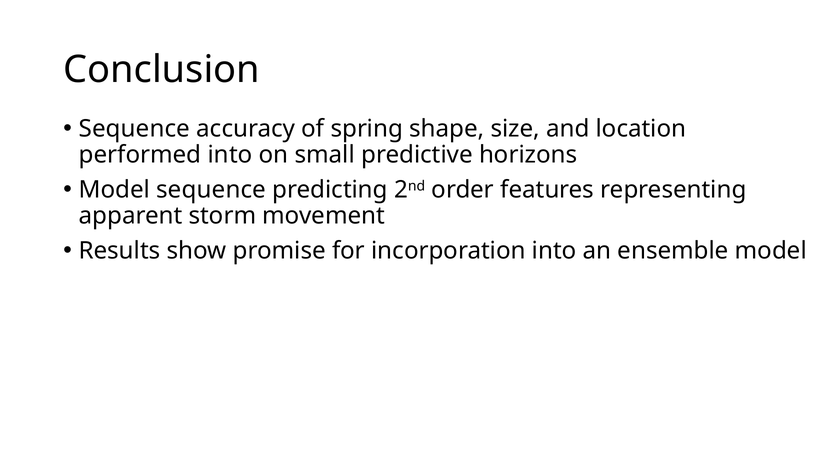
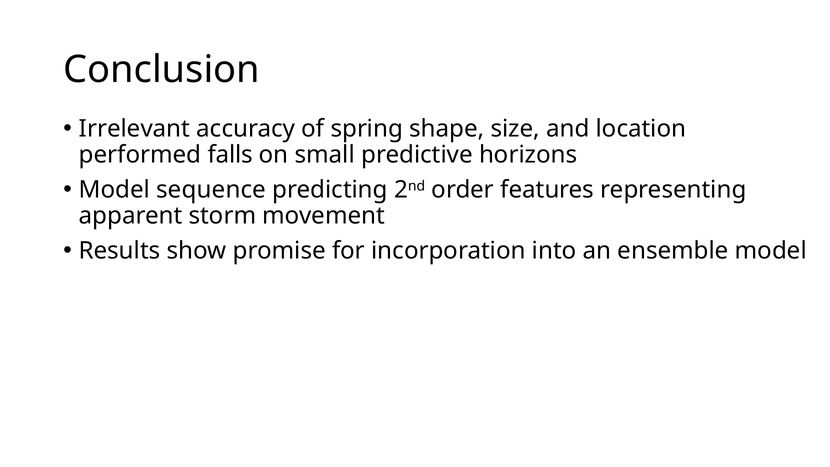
Sequence at (134, 129): Sequence -> Irrelevant
performed into: into -> falls
